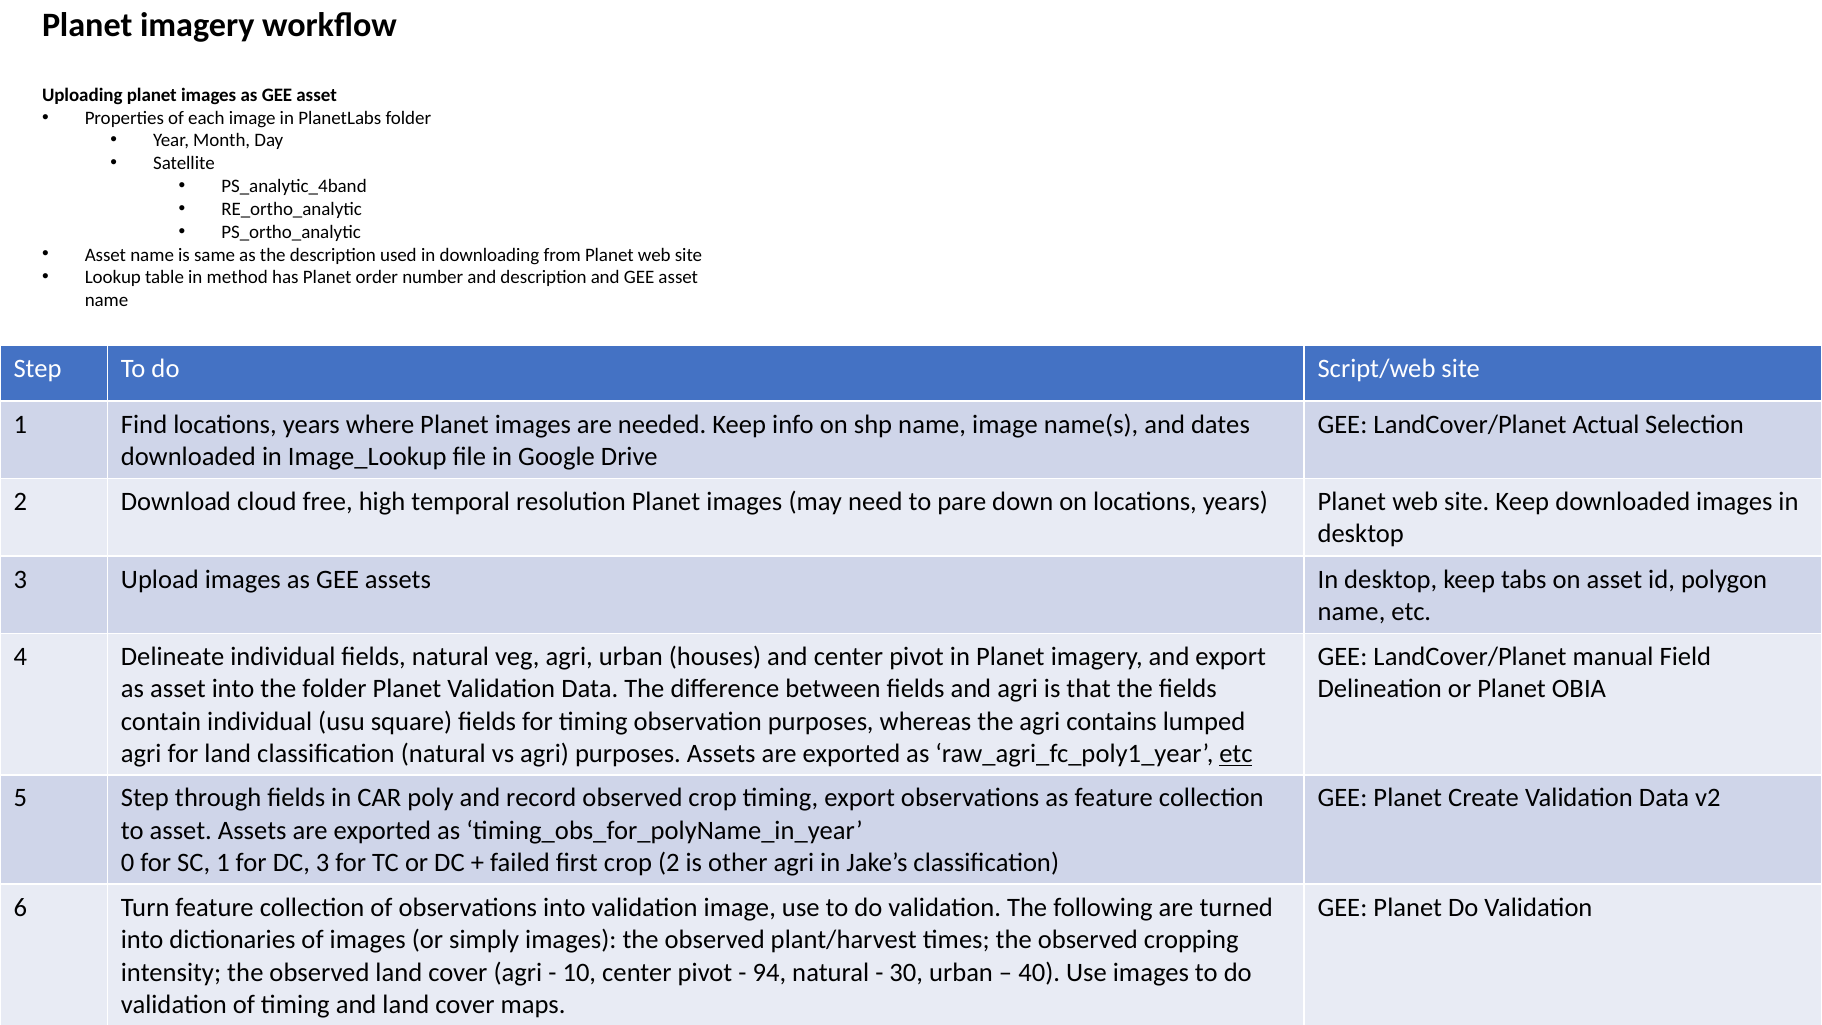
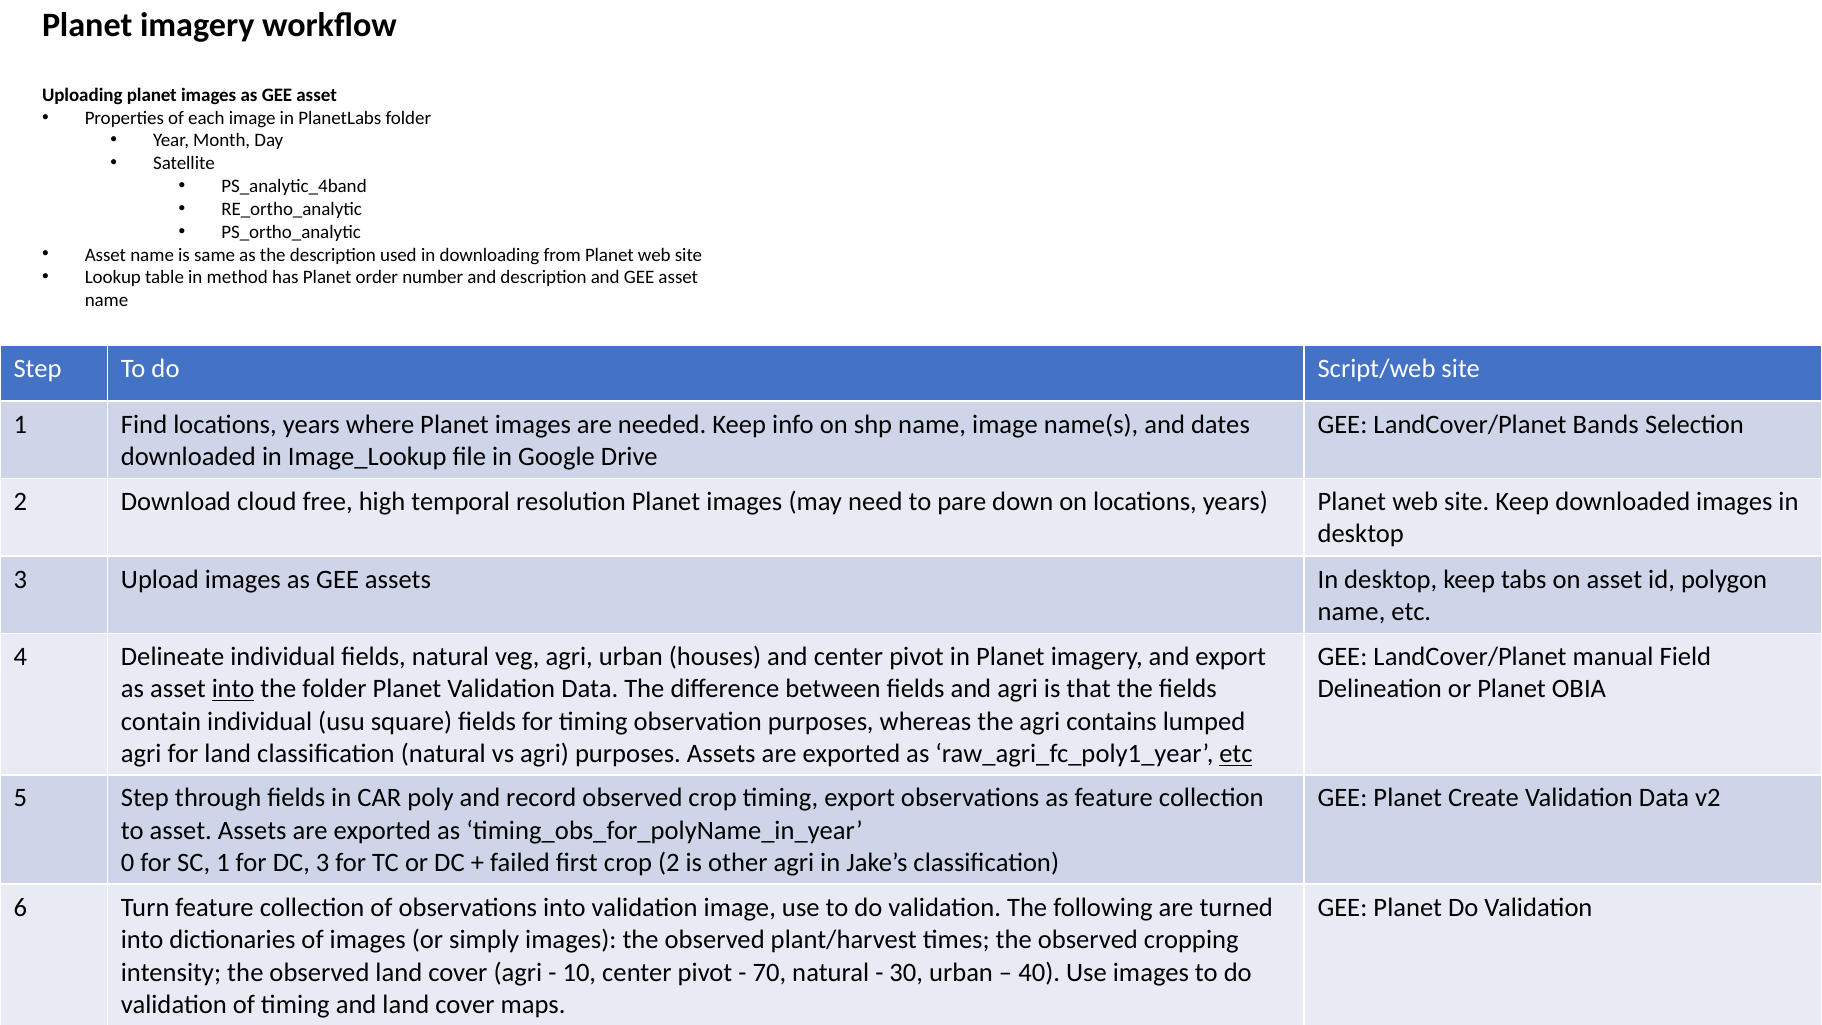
Actual: Actual -> Bands
into at (233, 689) underline: none -> present
94: 94 -> 70
